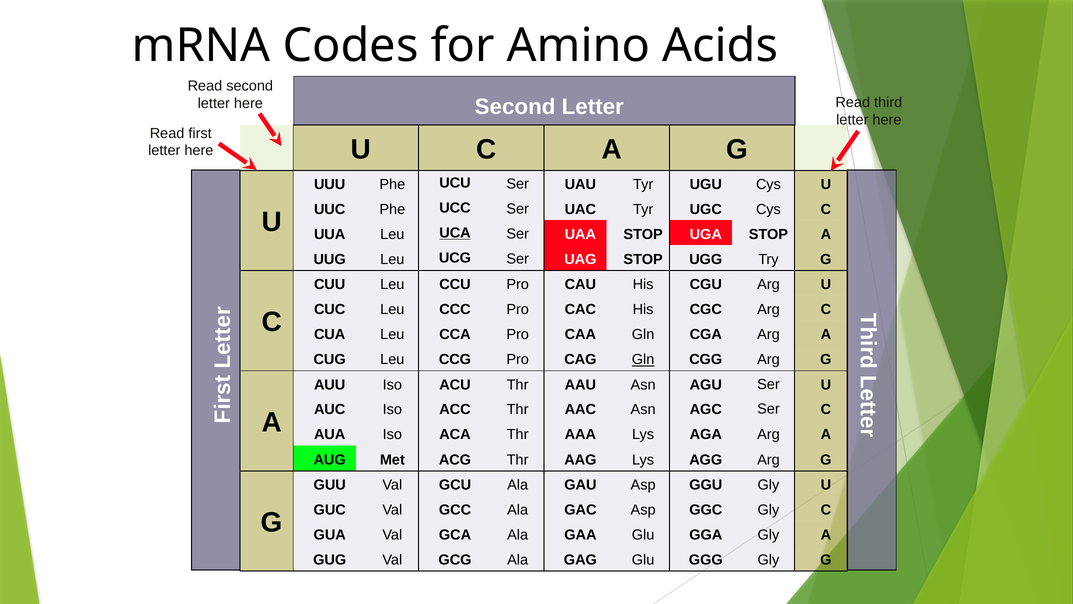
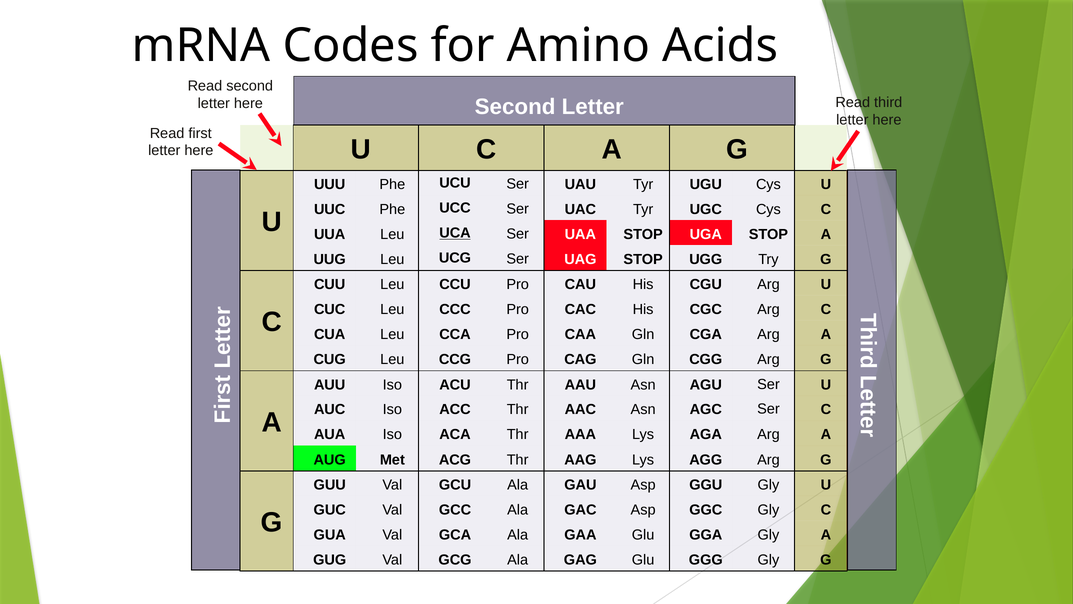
Gln at (643, 359) underline: present -> none
